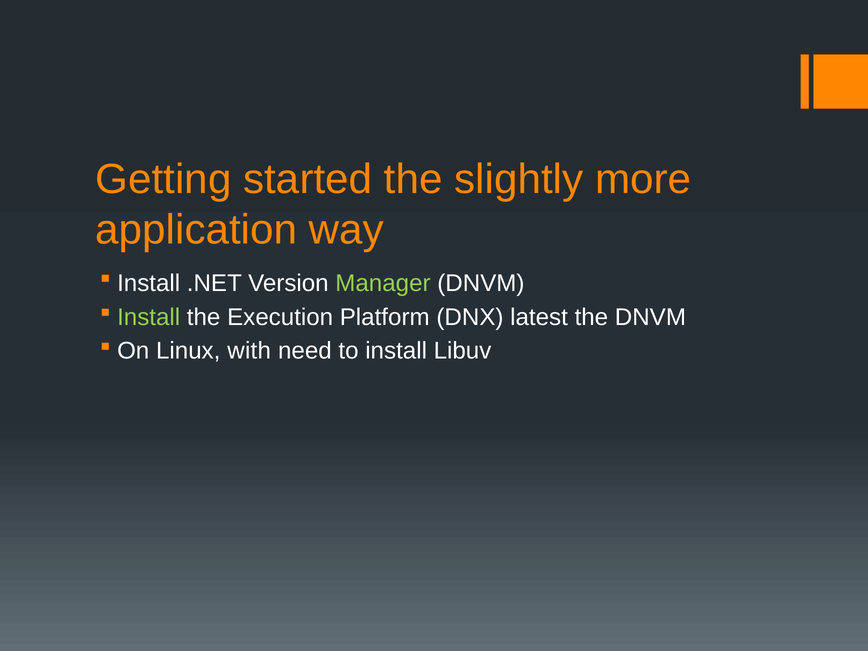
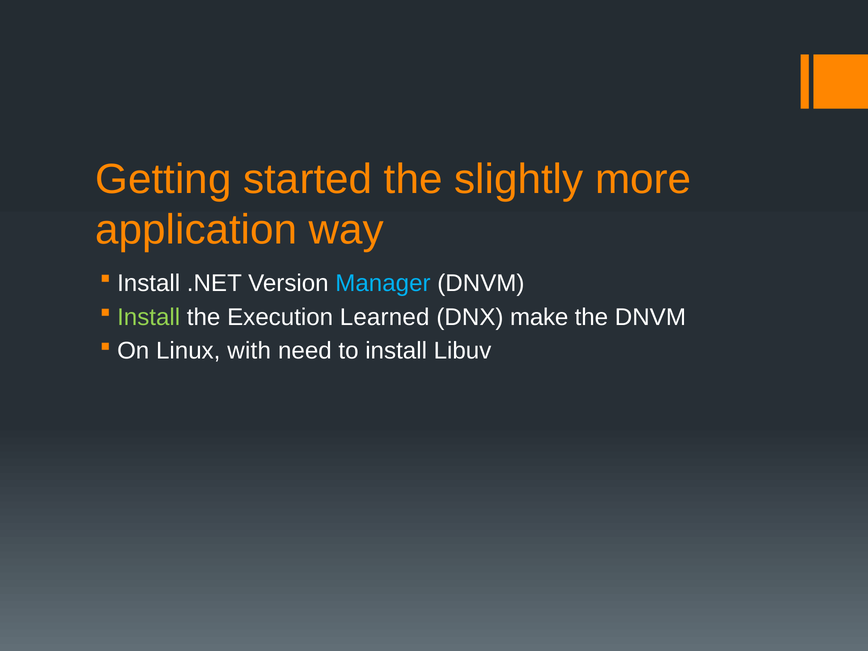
Manager colour: light green -> light blue
Platform: Platform -> Learned
latest: latest -> make
